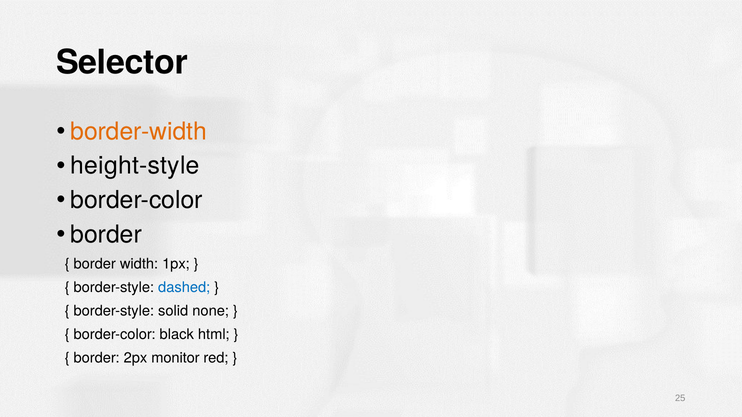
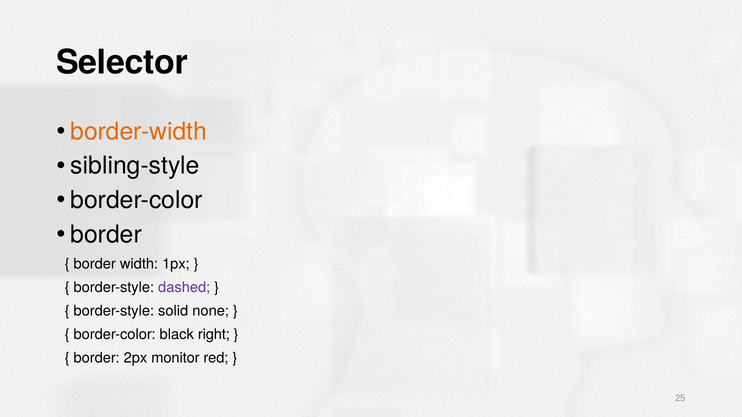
height-style: height-style -> sibling-style
dashed colour: blue -> purple
html: html -> right
